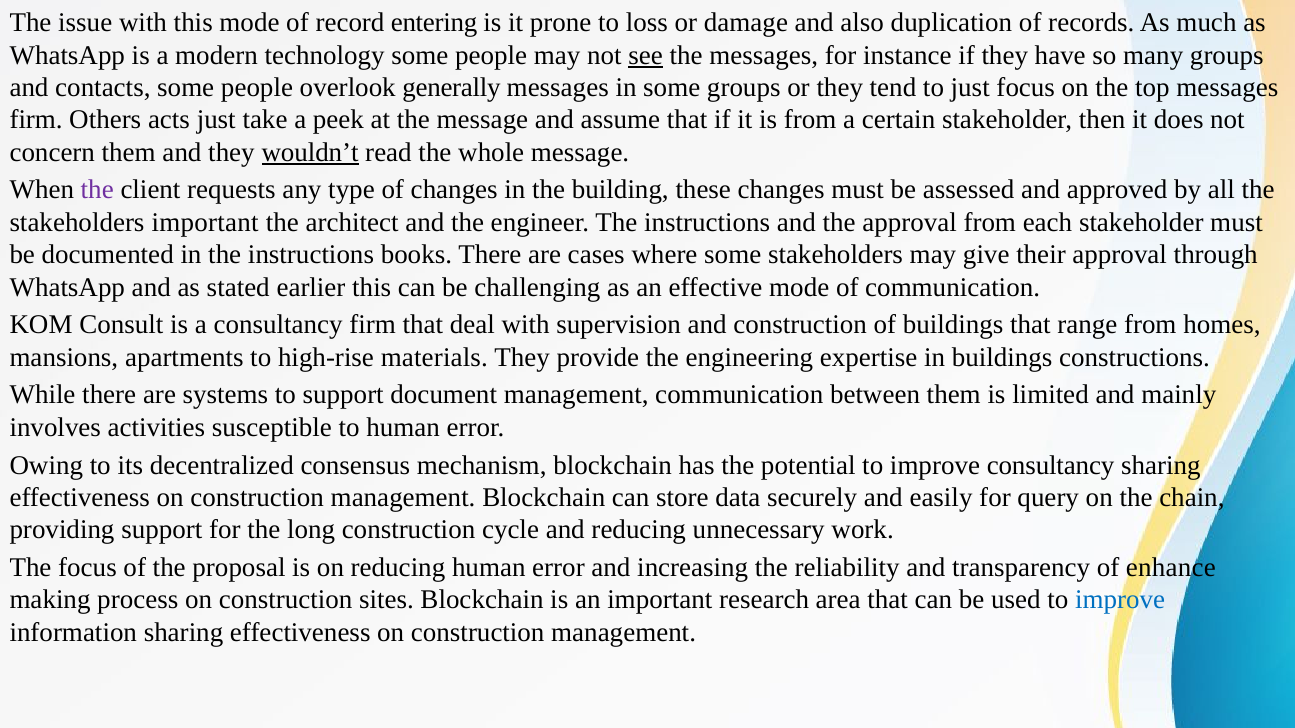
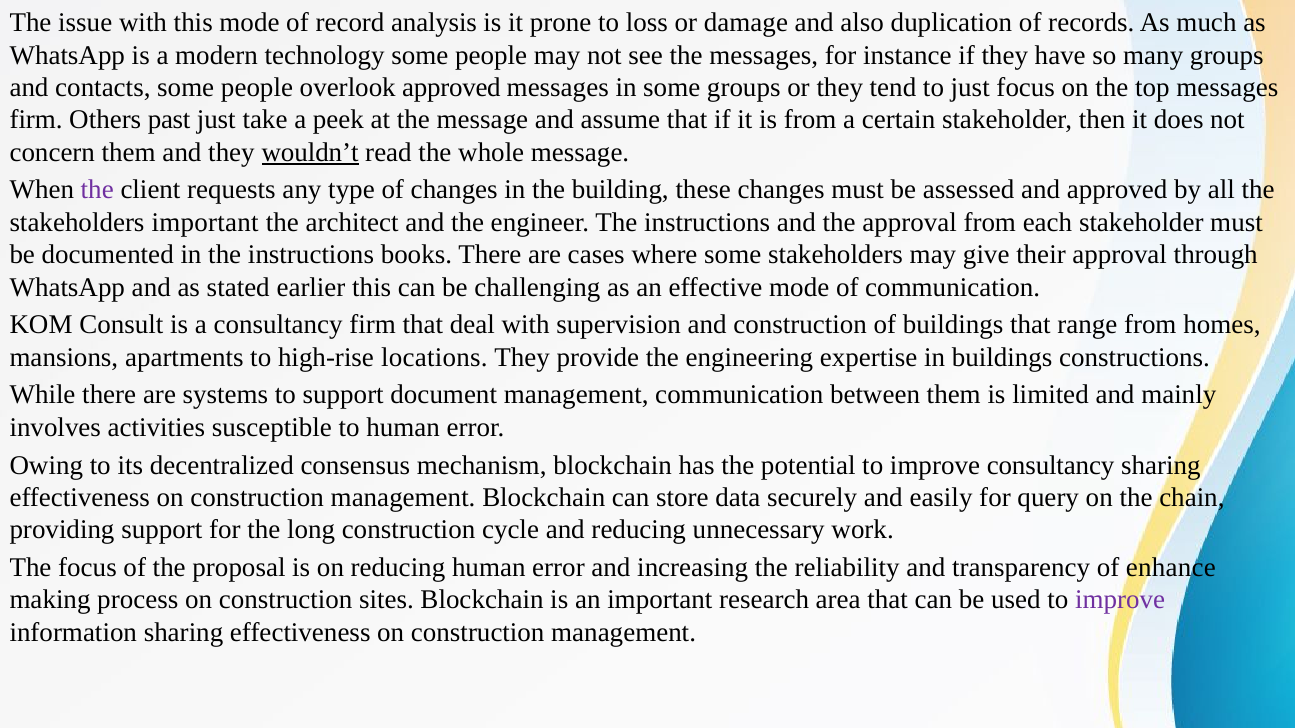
entering: entering -> analysis
see underline: present -> none
overlook generally: generally -> approved
acts: acts -> past
materials: materials -> locations
improve at (1120, 600) colour: blue -> purple
